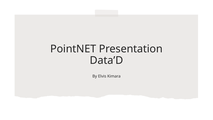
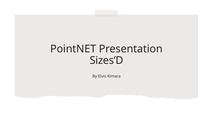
Data’D: Data’D -> Sizes’D
